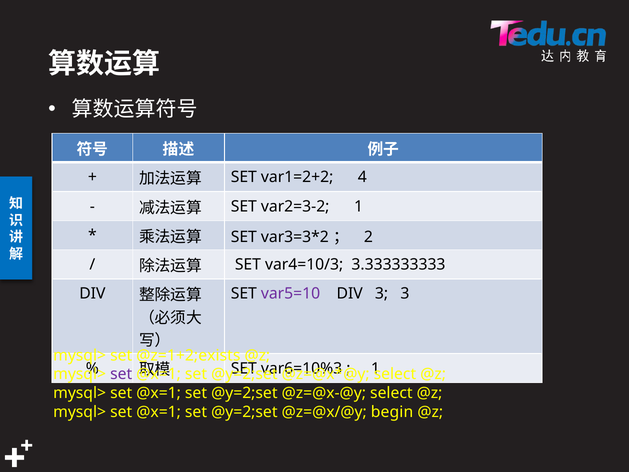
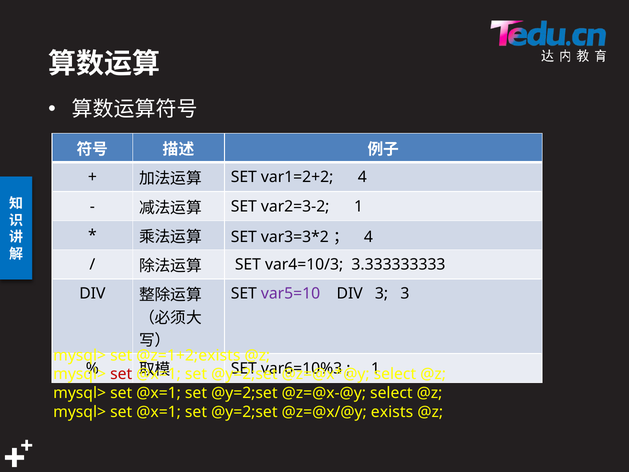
2 at (368, 237): 2 -> 4
set at (121, 374) colour: purple -> red
begin: begin -> exists
